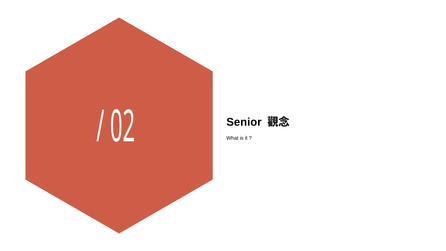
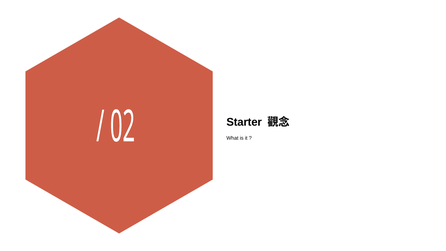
Senior: Senior -> Starter
